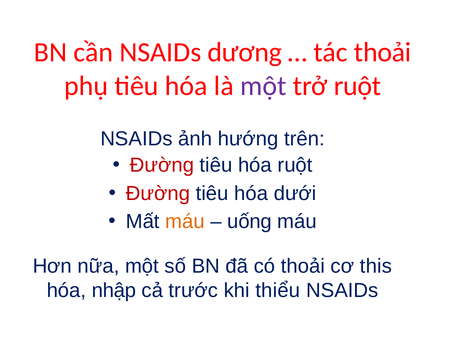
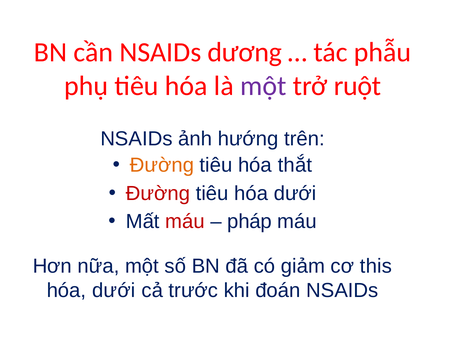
tác thoải: thoải -> phẫu
Đường at (162, 165) colour: red -> orange
hóa ruột: ruột -> thắt
máu at (185, 221) colour: orange -> red
uống: uống -> pháp
có thoải: thoải -> giảm
nhập at (114, 290): nhập -> dưới
thiểu: thiểu -> đoán
